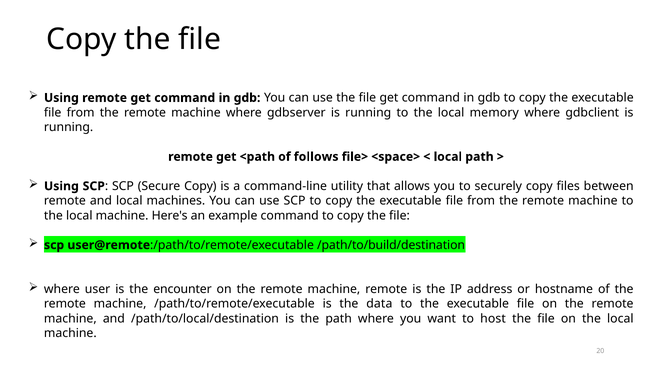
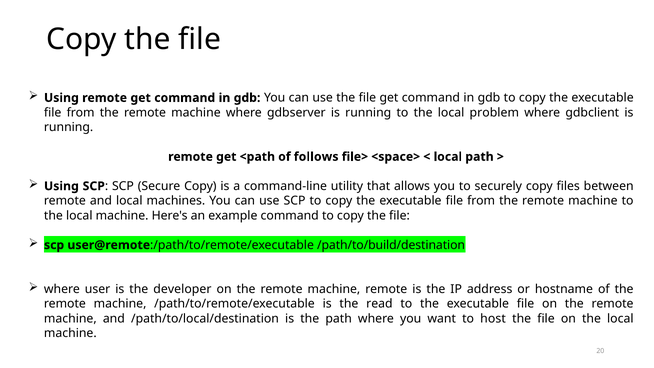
memory: memory -> problem
encounter: encounter -> developer
data: data -> read
